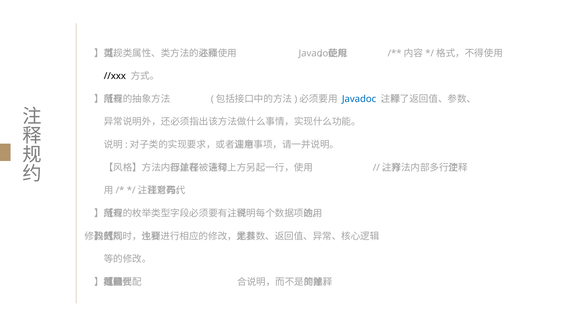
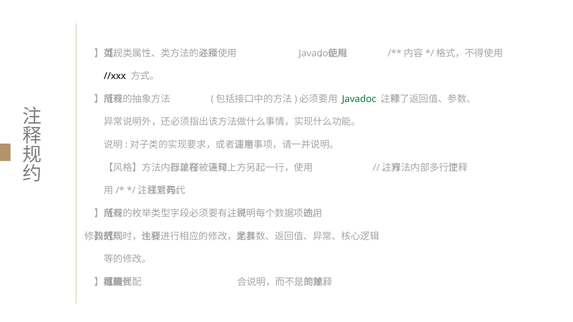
Javadoc at (359, 99) colour: blue -> green
